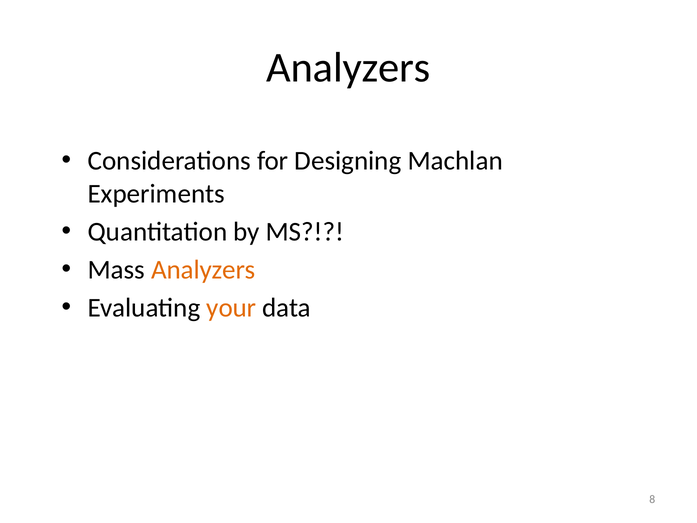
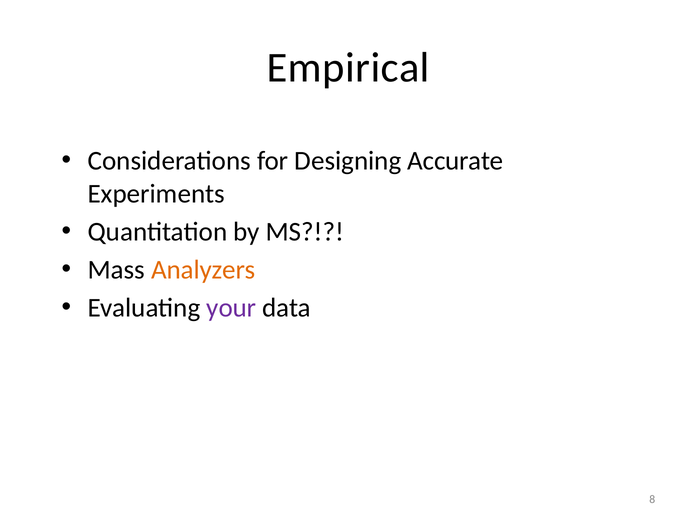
Analyzers at (348, 67): Analyzers -> Empirical
Machlan: Machlan -> Accurate
your colour: orange -> purple
